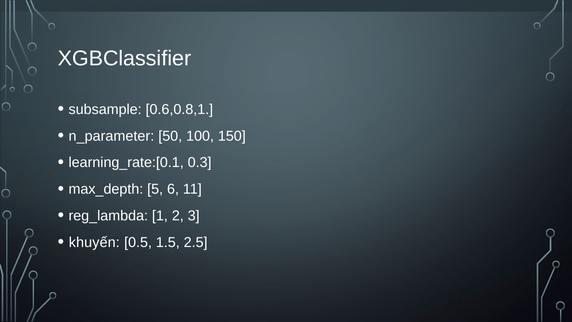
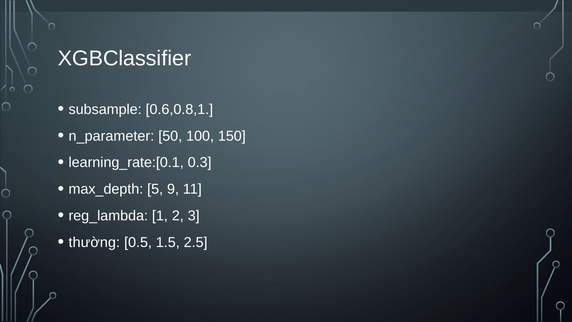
6: 6 -> 9
khuyến: khuyến -> thường
